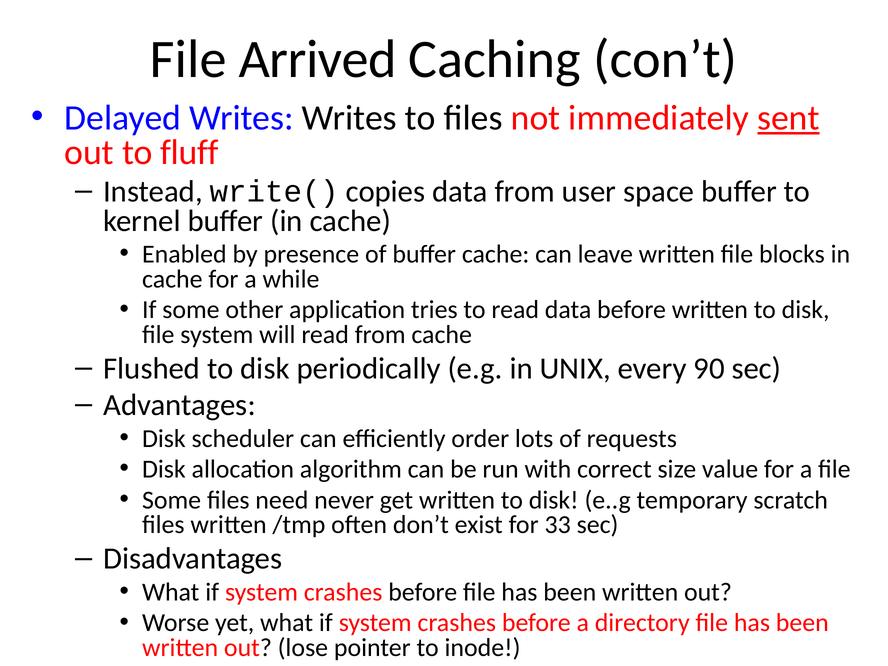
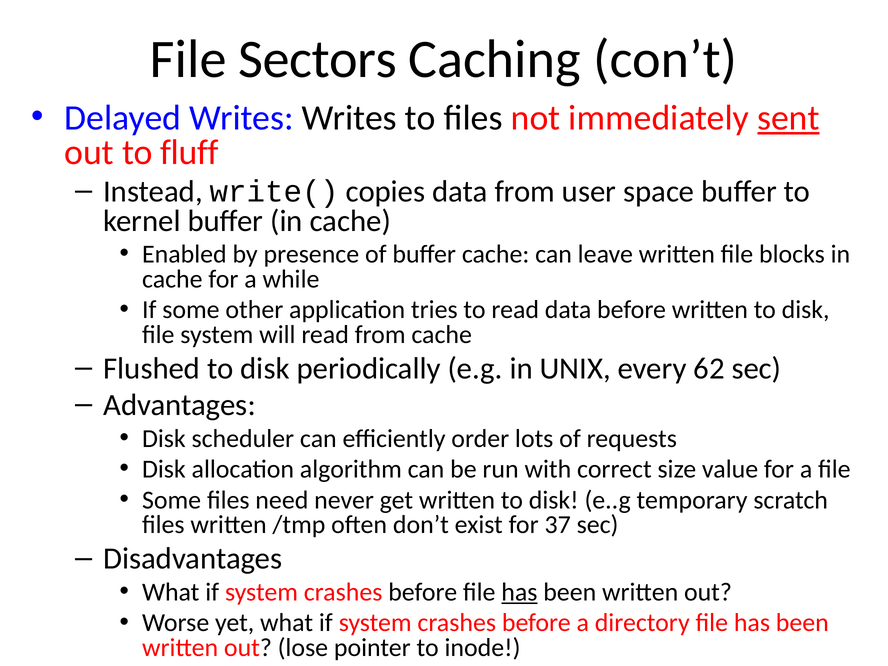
Arrived: Arrived -> Sectors
90: 90 -> 62
33: 33 -> 37
has at (519, 592) underline: none -> present
